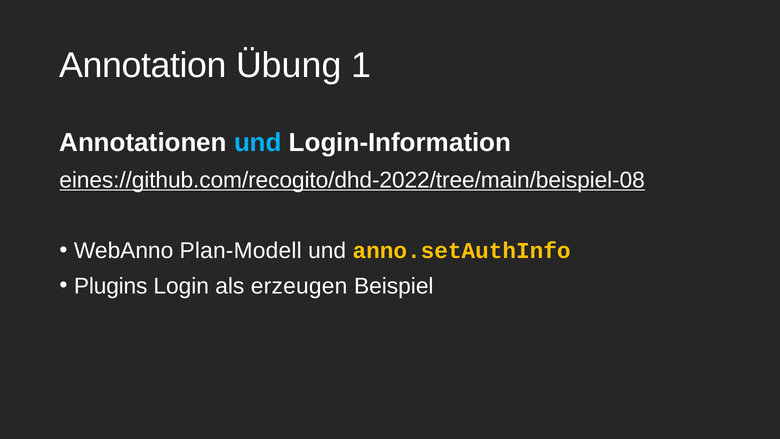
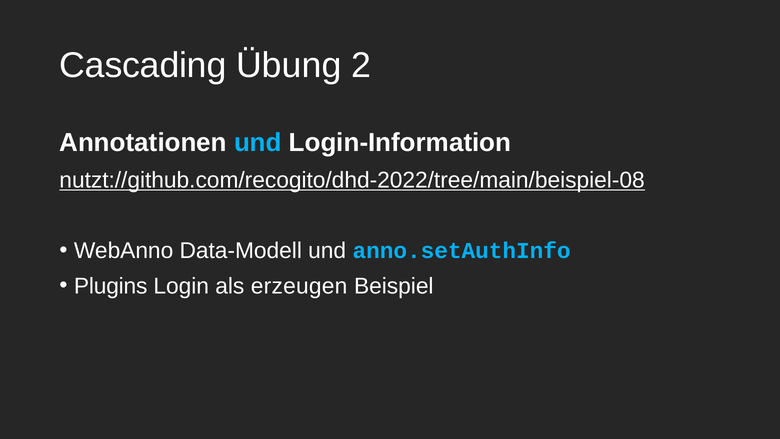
Annotation: Annotation -> Cascading
1: 1 -> 2
eines://github.com/recogito/dhd-2022/tree/main/beispiel-08: eines://github.com/recogito/dhd-2022/tree/main/beispiel-08 -> nutzt://github.com/recogito/dhd-2022/tree/main/beispiel-08
Plan-Modell: Plan-Modell -> Data-Modell
anno.setAuthInfo colour: yellow -> light blue
